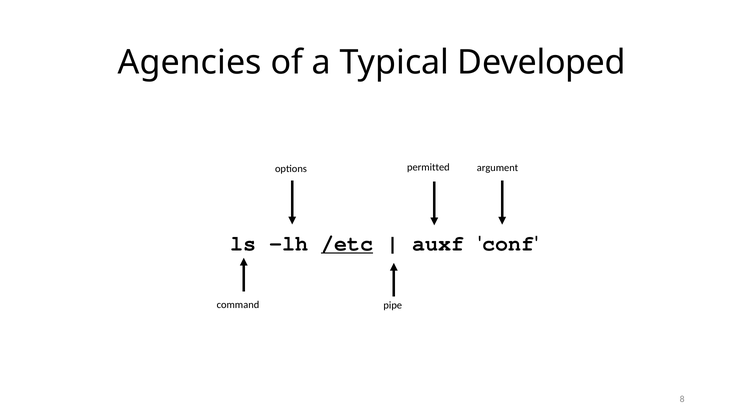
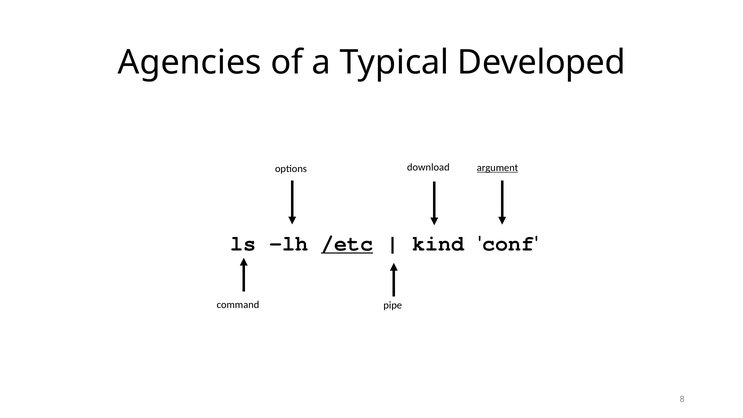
argument underline: none -> present
permitted: permitted -> download
auxf: auxf -> kind
